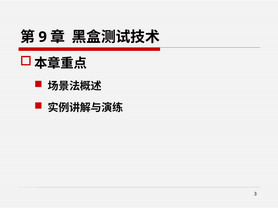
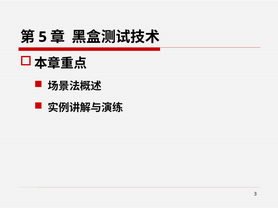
9: 9 -> 5
